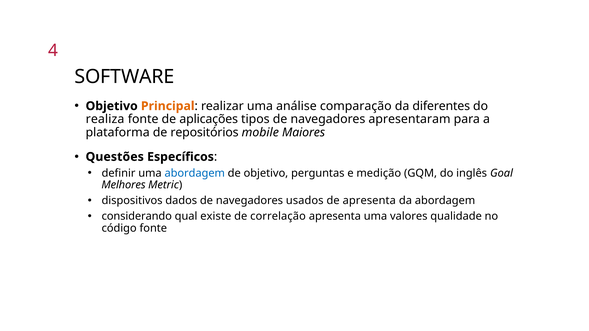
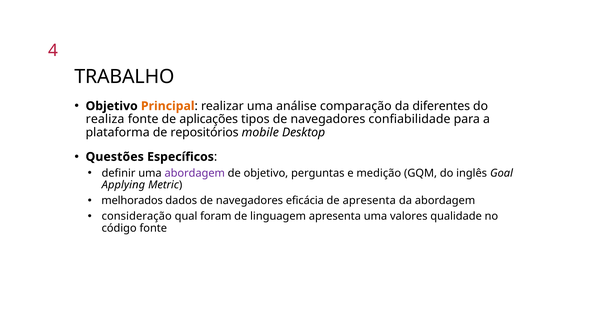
SOFTWARE: SOFTWARE -> TRABALHO
apresentaram: apresentaram -> confiabilidade
Maiores: Maiores -> Desktop
abordagem at (195, 173) colour: blue -> purple
Melhores: Melhores -> Applying
dispositivos: dispositivos -> melhorados
usados: usados -> eficácia
considerando: considerando -> consideração
existe: existe -> foram
correlação: correlação -> linguagem
